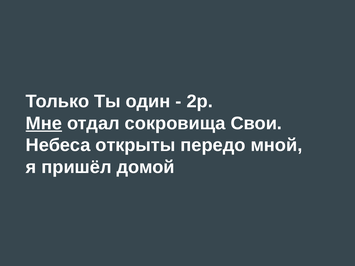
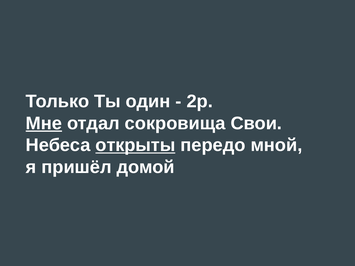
открыты underline: none -> present
